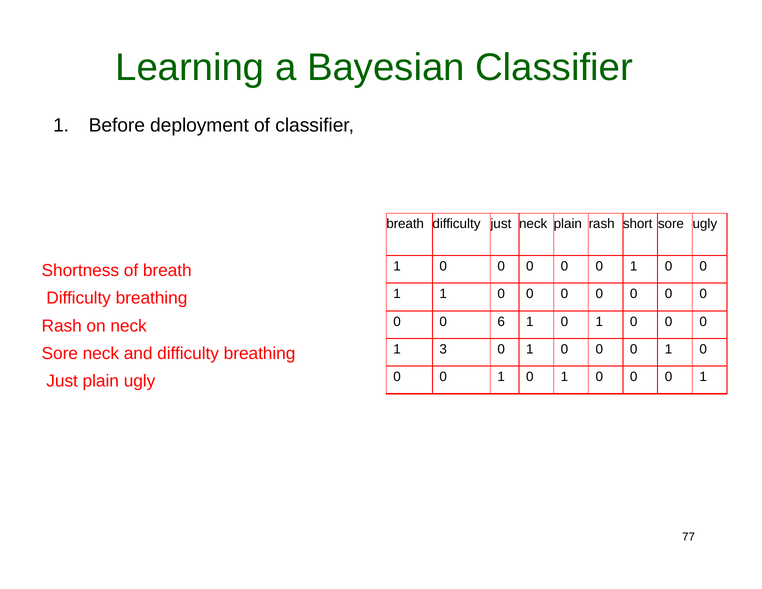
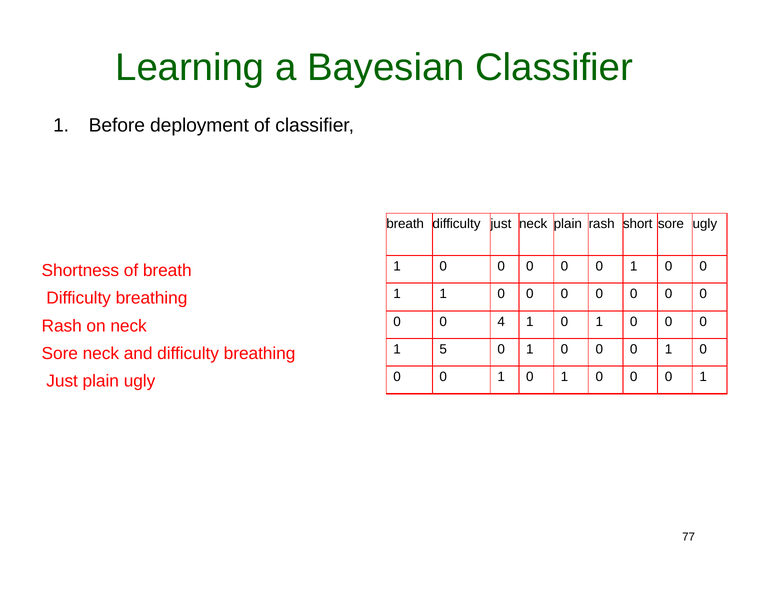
6: 6 -> 4
3: 3 -> 5
